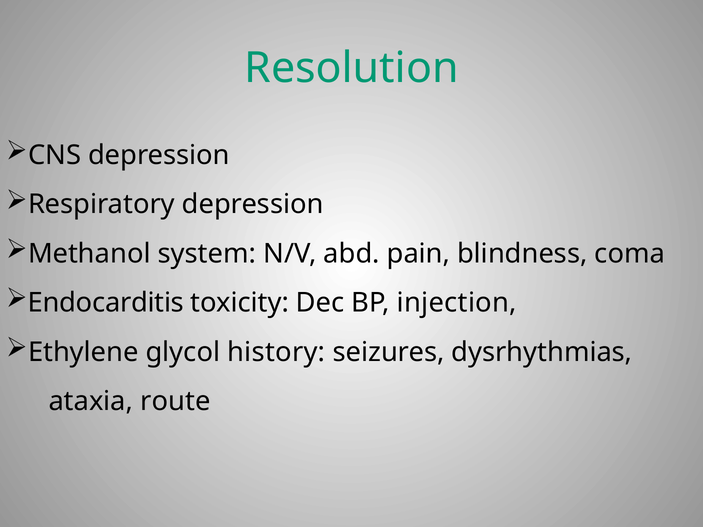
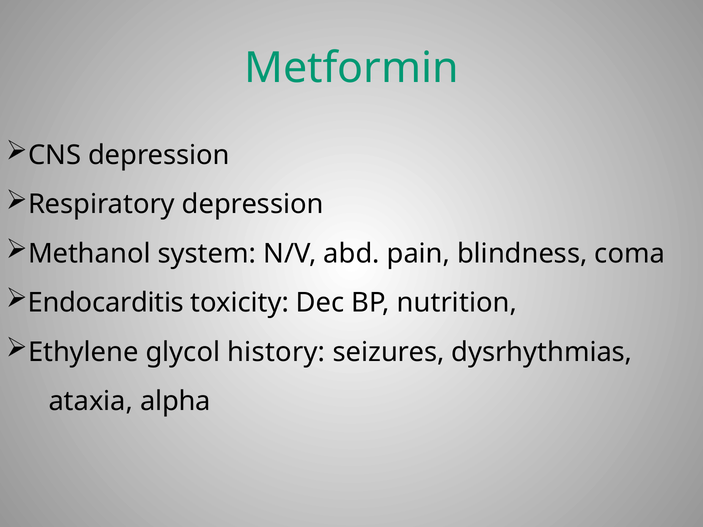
Resolution: Resolution -> Metformin
injection: injection -> nutrition
route: route -> alpha
